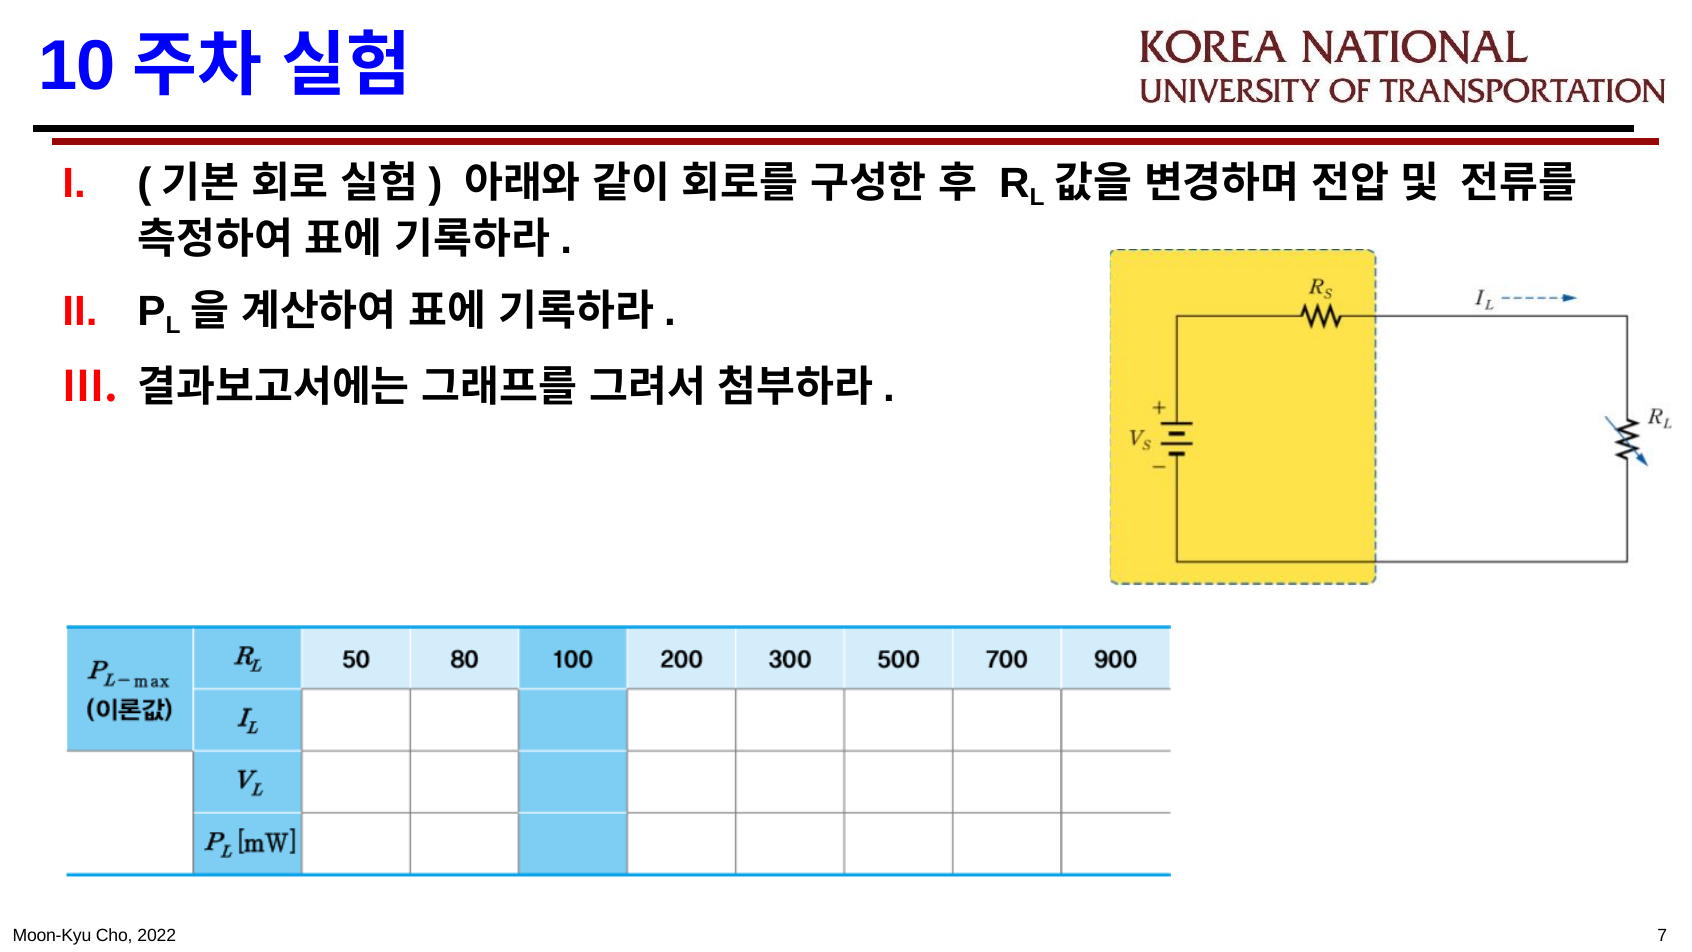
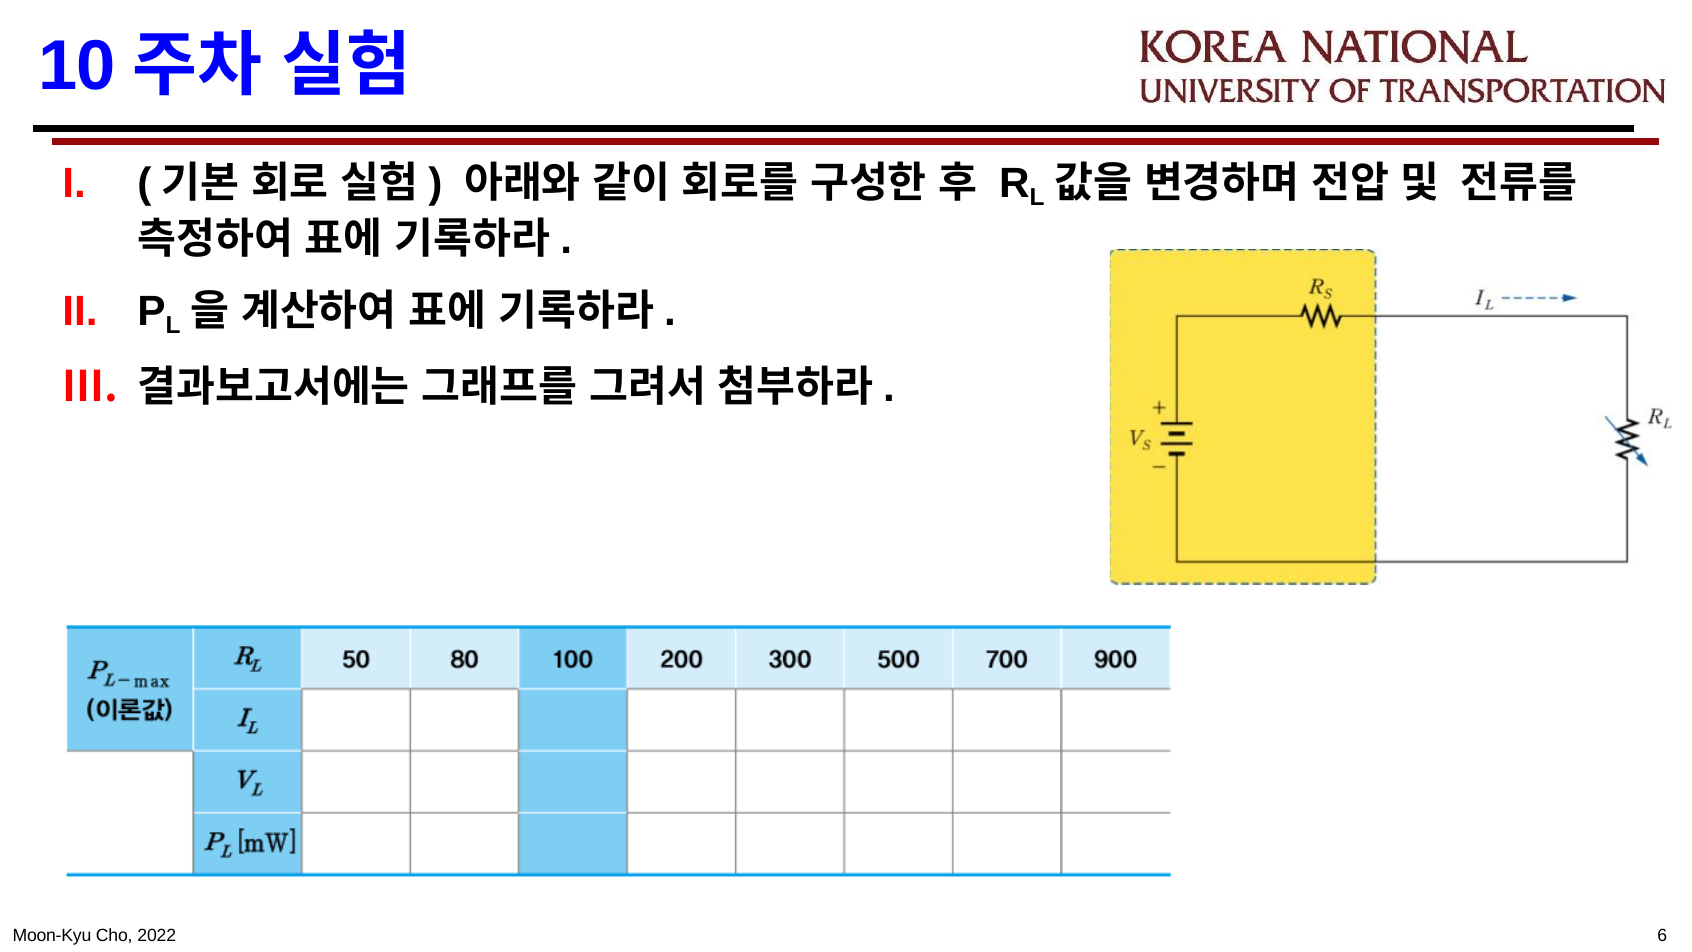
7: 7 -> 6
